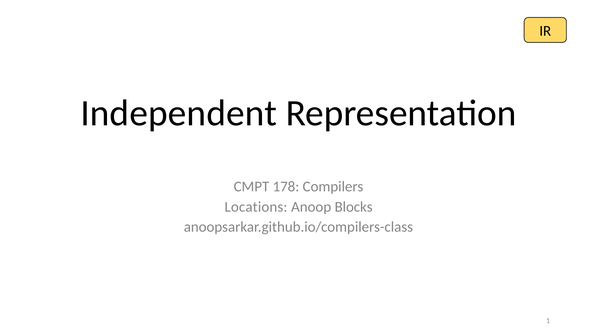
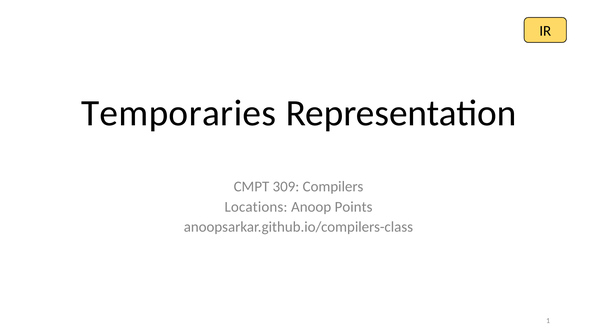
Independent: Independent -> Temporaries
178: 178 -> 309
Blocks: Blocks -> Points
